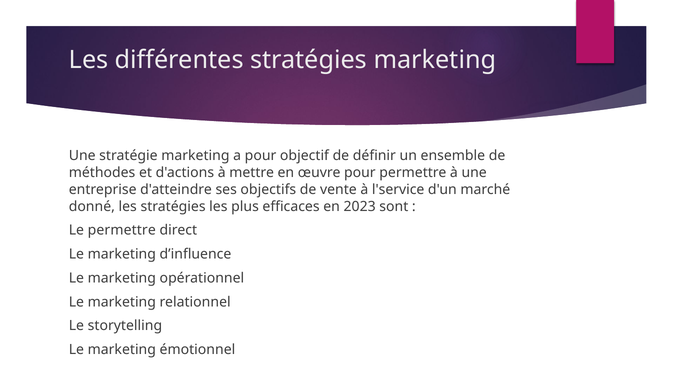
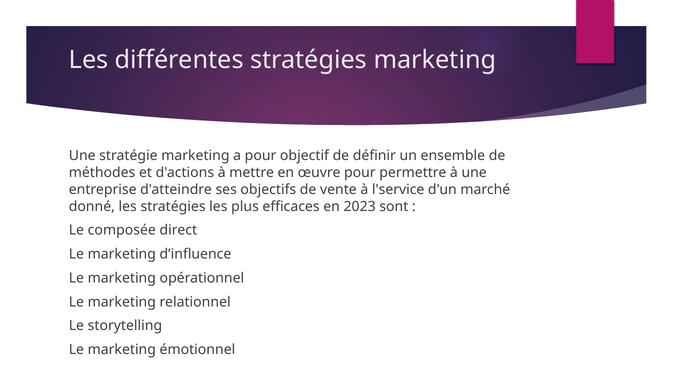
Le permettre: permettre -> composée
